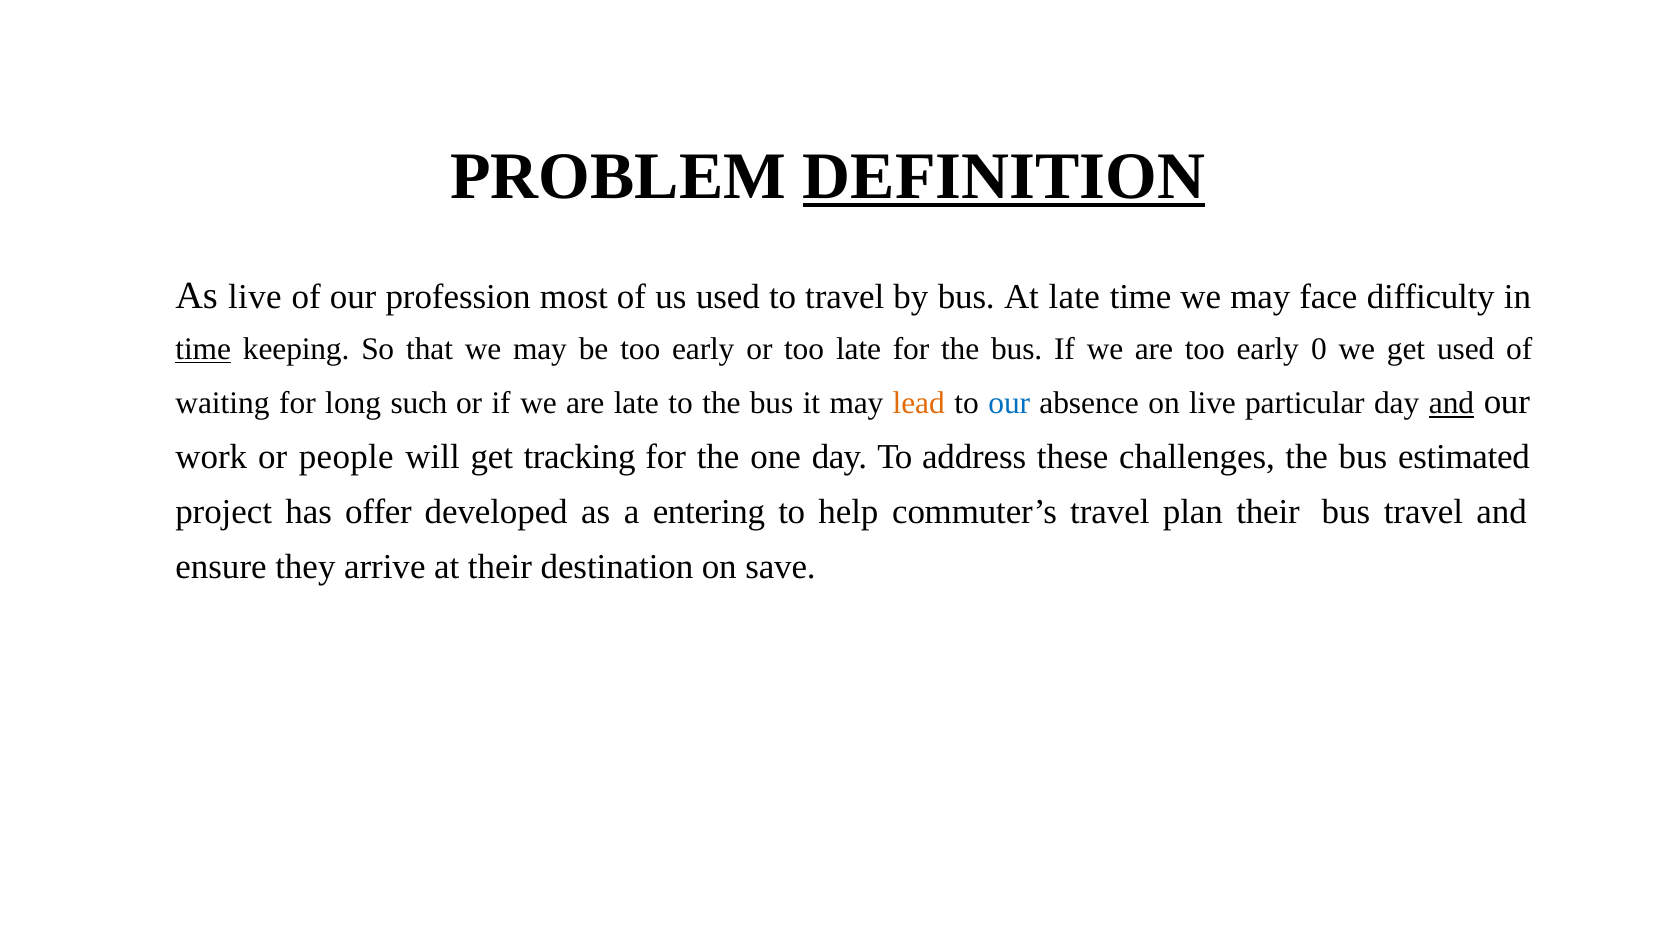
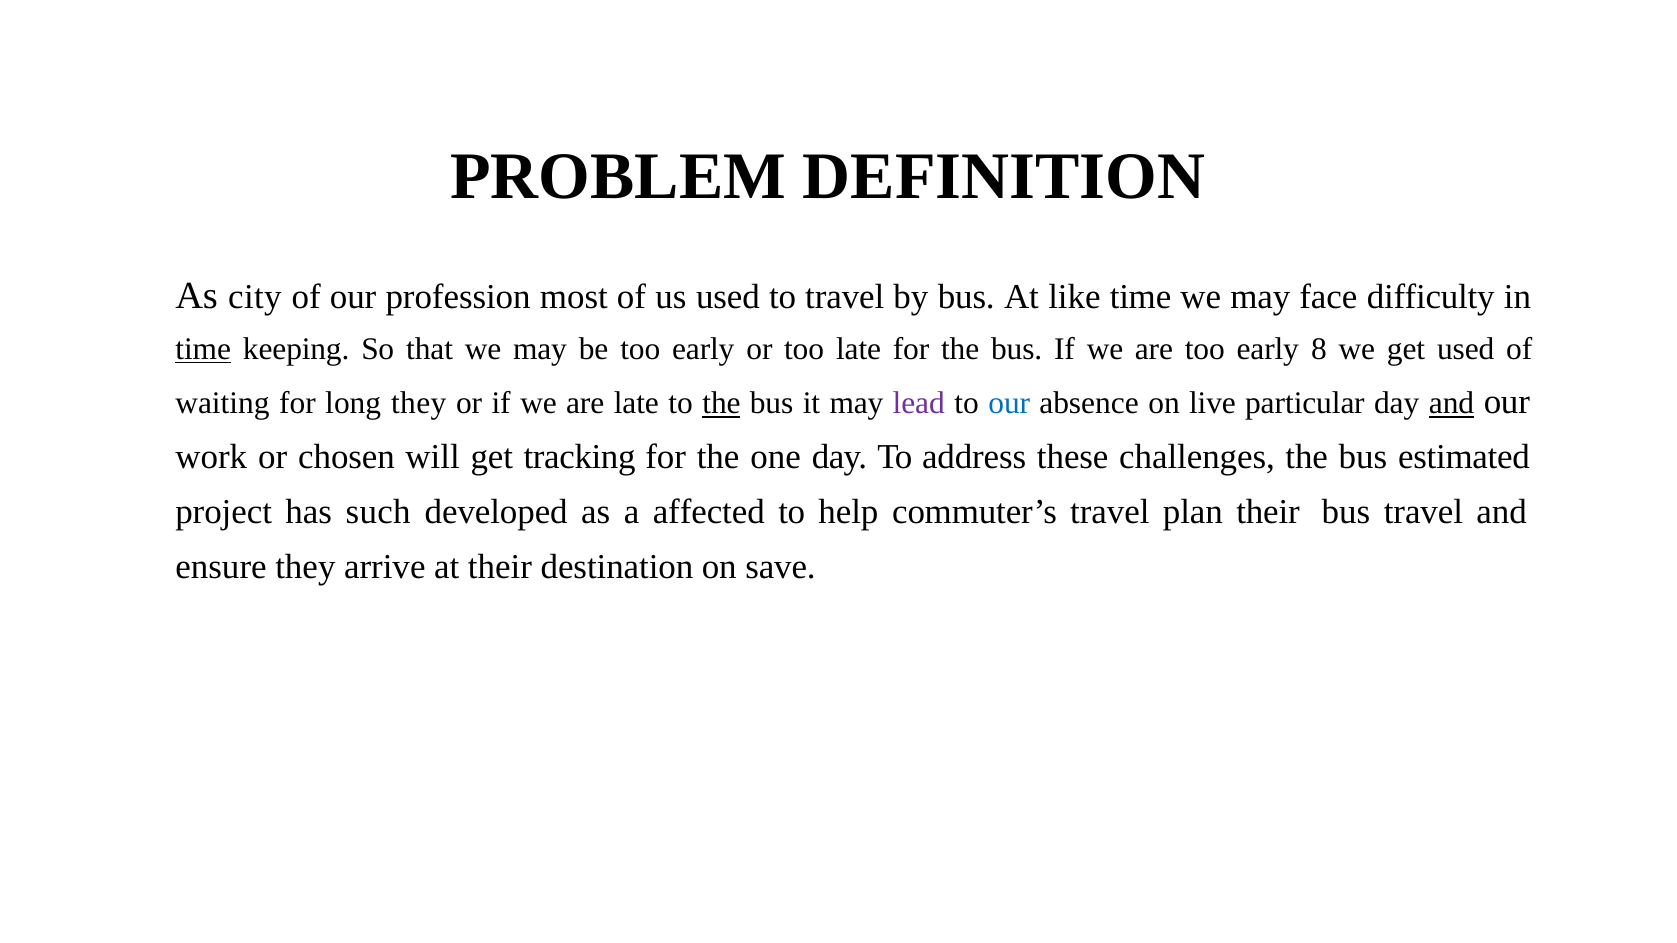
DEFINITION underline: present -> none
As live: live -> city
At late: late -> like
0: 0 -> 8
long such: such -> they
the at (722, 403) underline: none -> present
lead colour: orange -> purple
people: people -> chosen
offer: offer -> such
entering: entering -> affected
